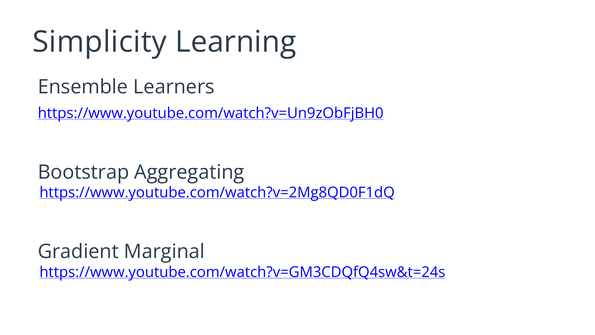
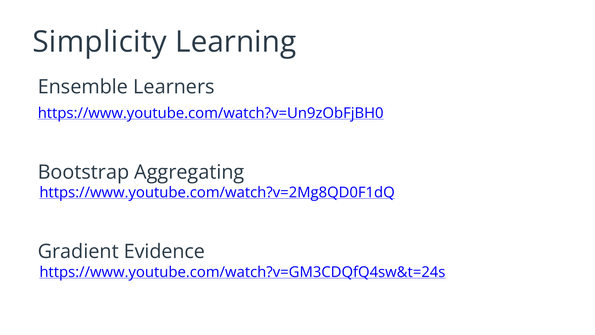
Marginal: Marginal -> Evidence
